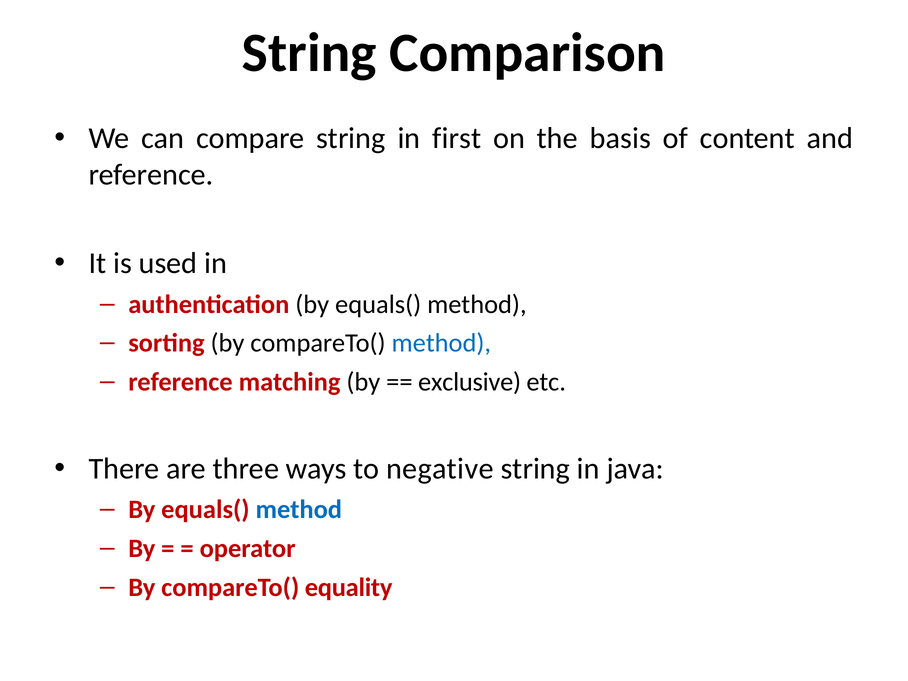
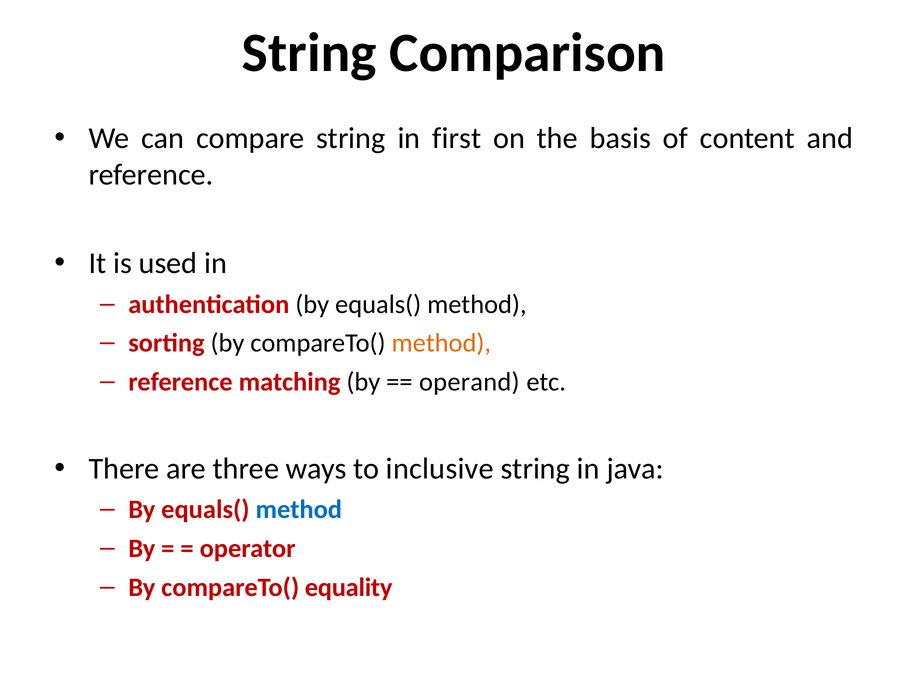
method at (441, 343) colour: blue -> orange
exclusive: exclusive -> operand
negative: negative -> inclusive
